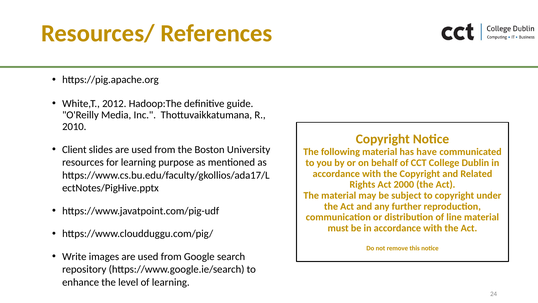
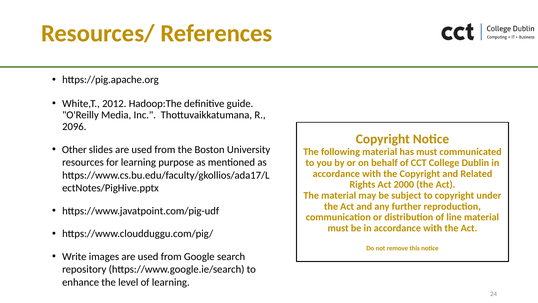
2010: 2010 -> 2096
Client: Client -> Other
has have: have -> must
